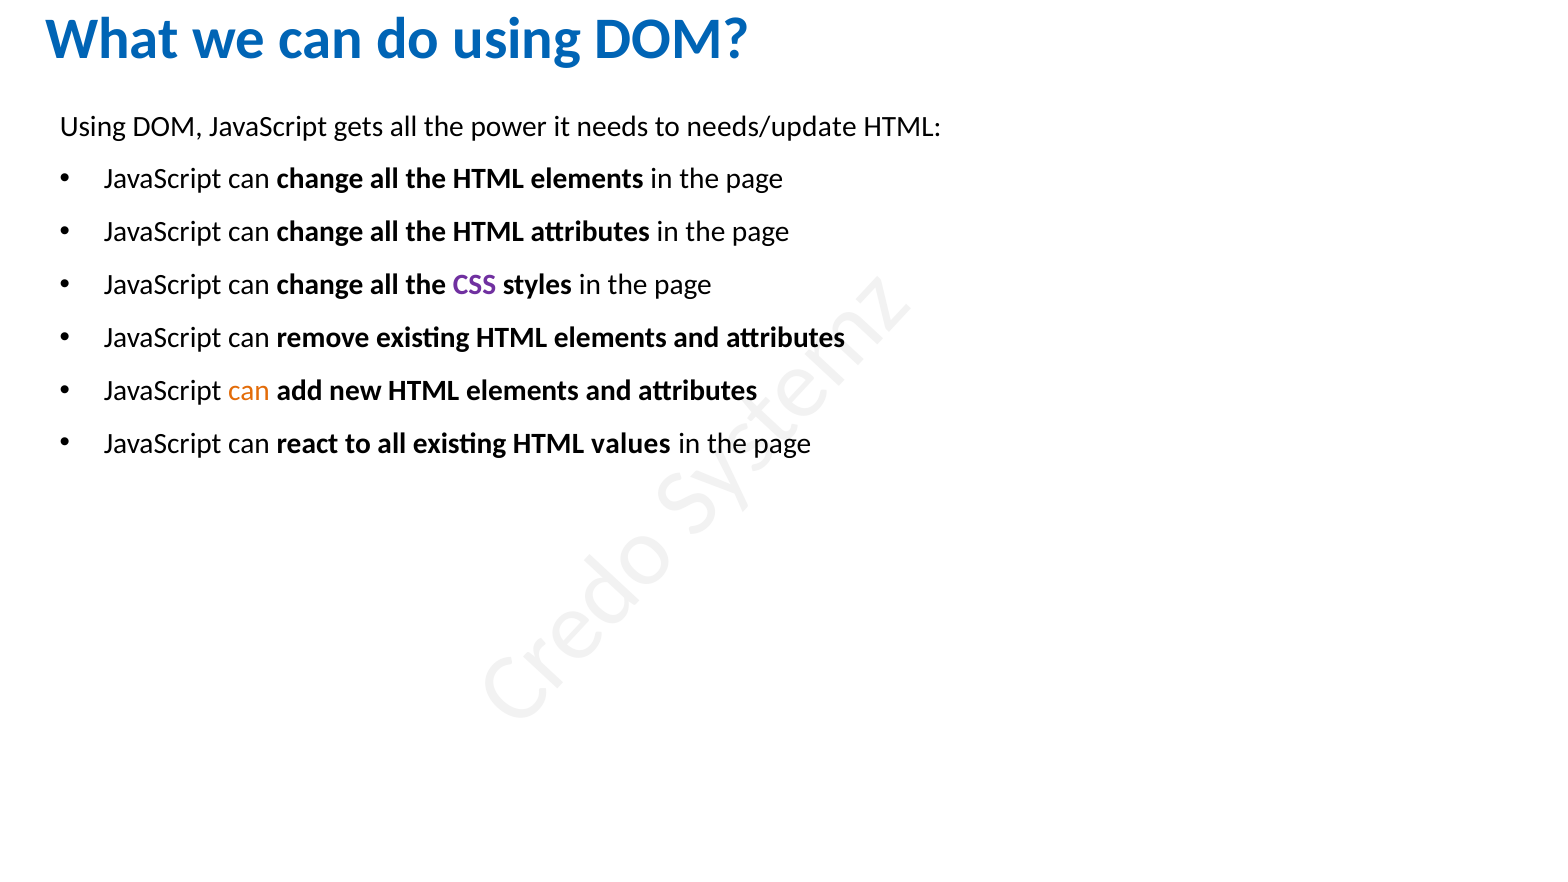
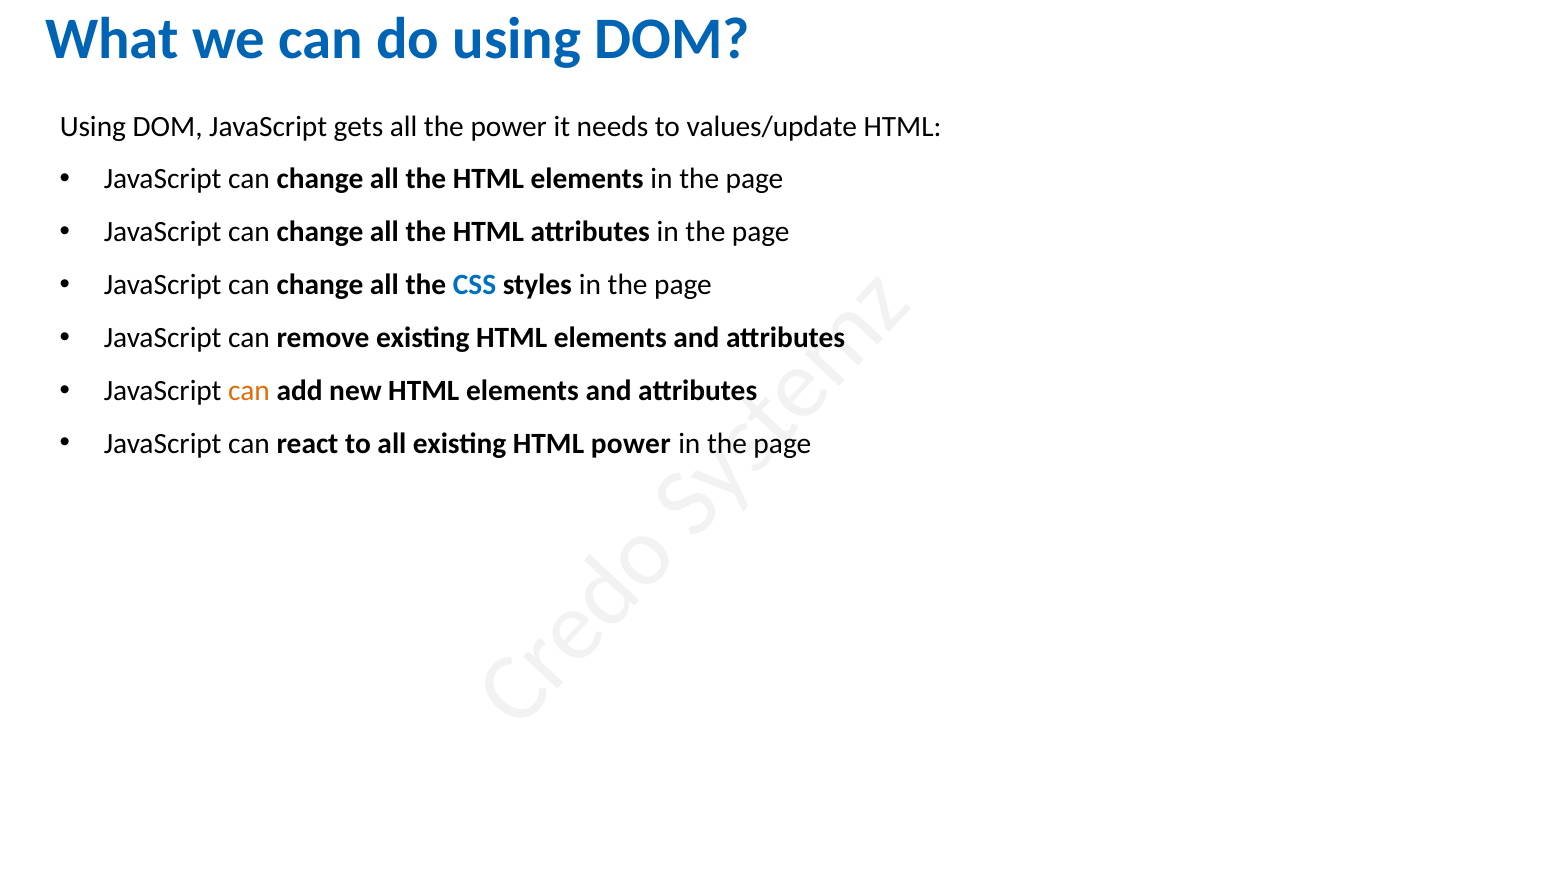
needs/update: needs/update -> values/update
CSS colour: purple -> blue
HTML values: values -> power
